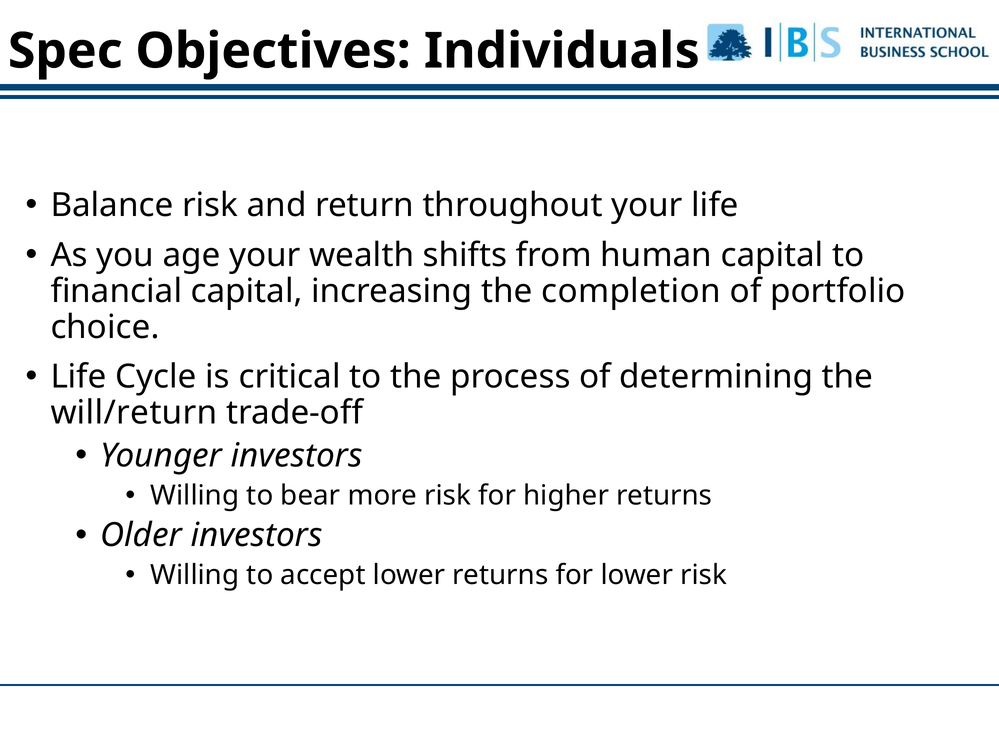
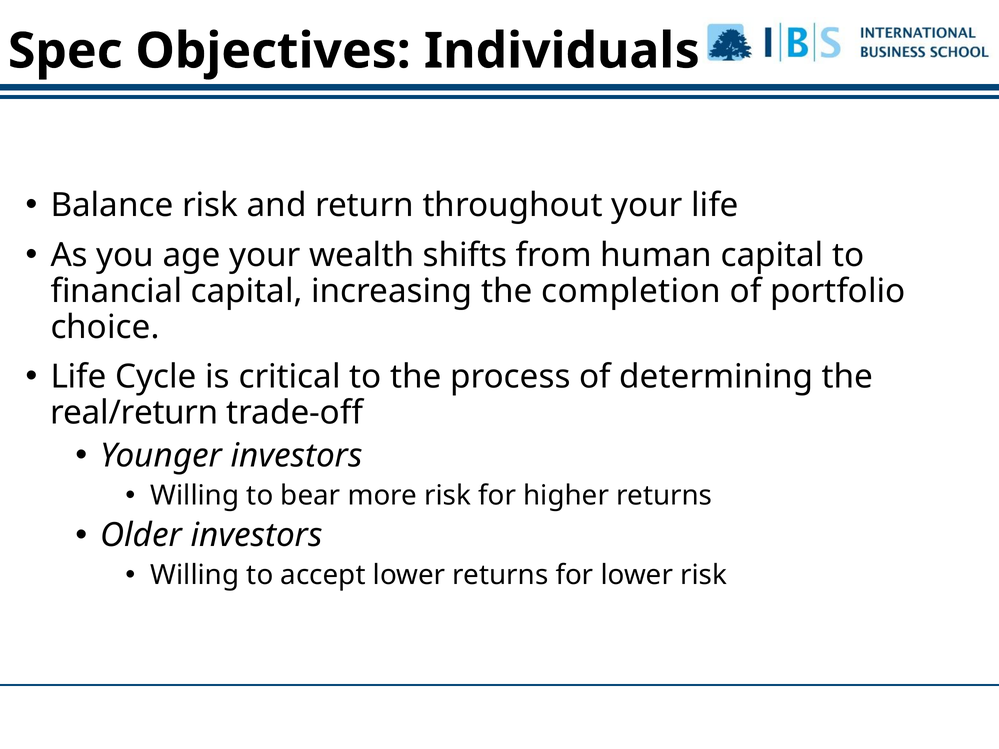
will/return: will/return -> real/return
